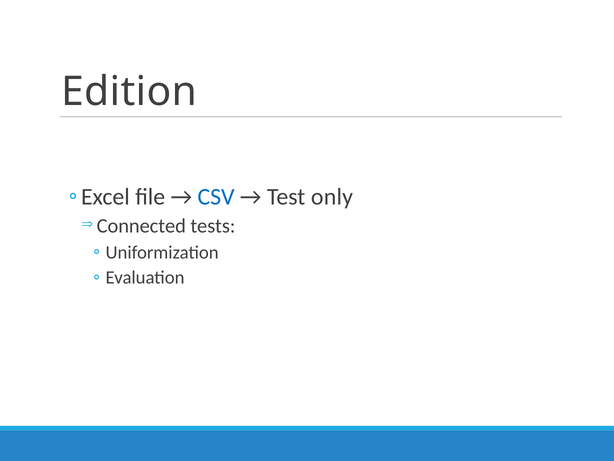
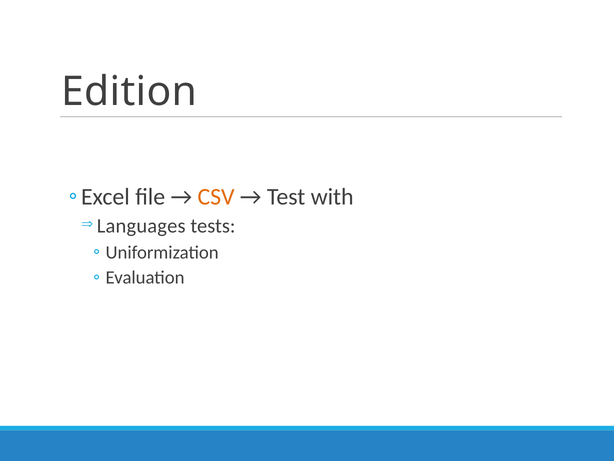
CSV colour: blue -> orange
only: only -> with
Connected: Connected -> Languages
